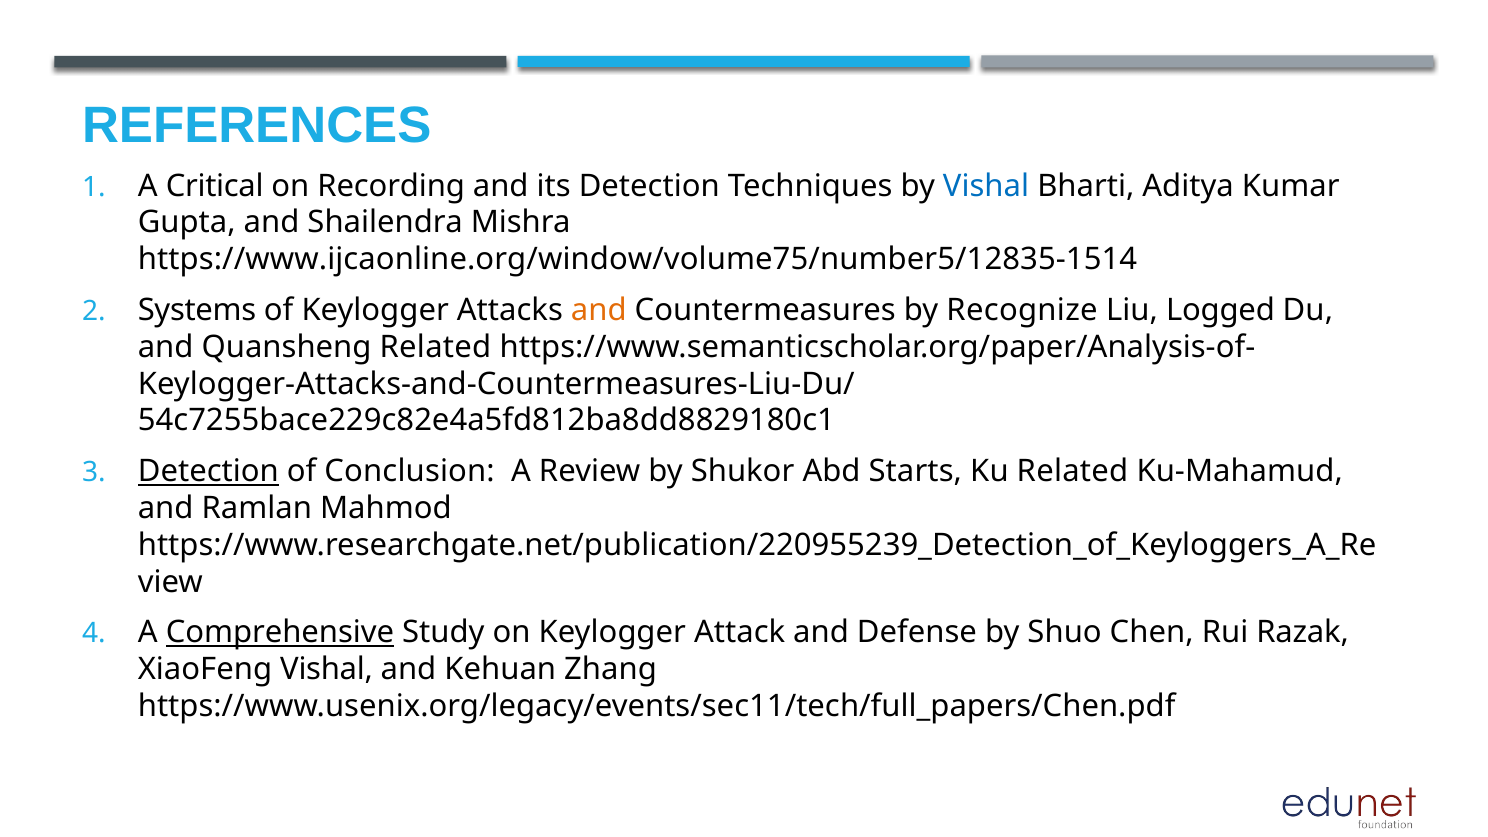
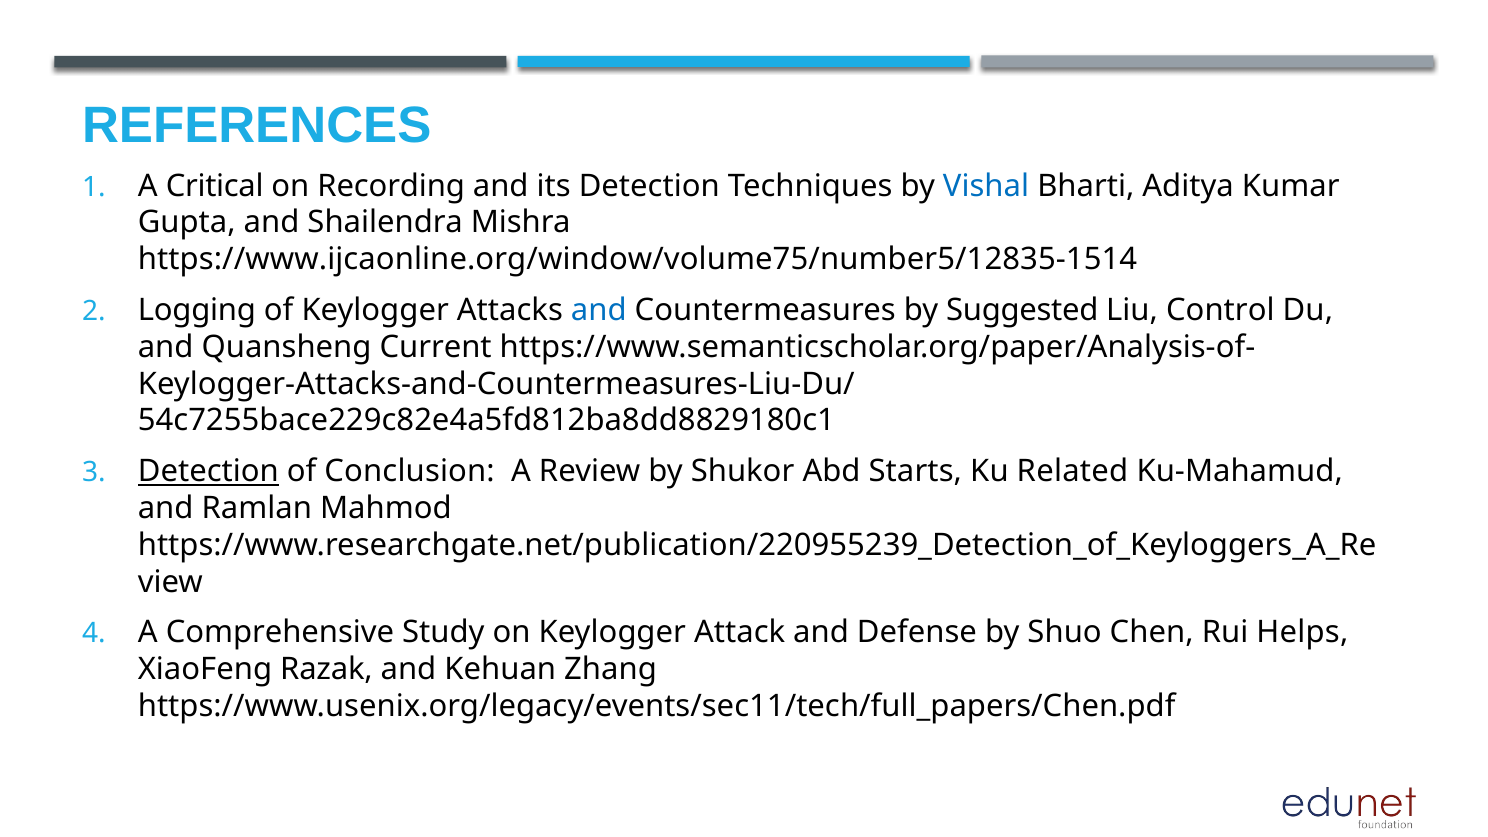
Systems: Systems -> Logging
and at (599, 310) colour: orange -> blue
Recognize: Recognize -> Suggested
Logged: Logged -> Control
Quansheng Related: Related -> Current
Comprehensive underline: present -> none
Razak: Razak -> Helps
XiaoFeng Vishal: Vishal -> Razak
